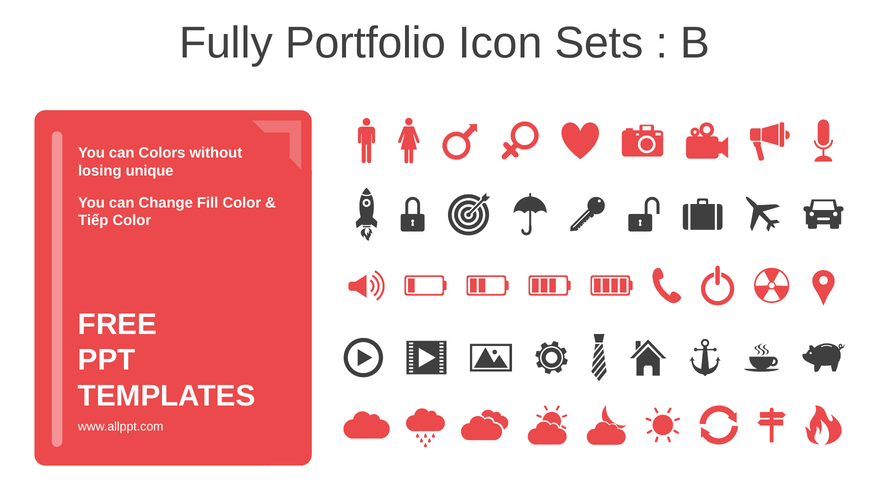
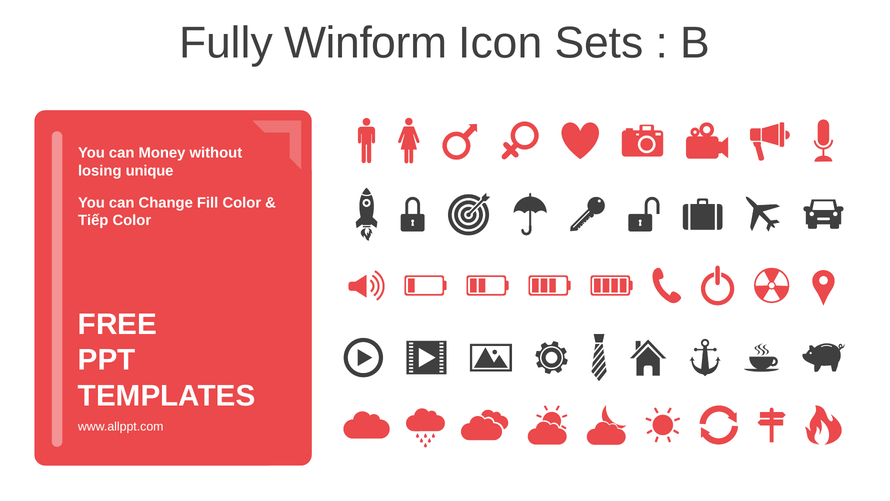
Portfolio: Portfolio -> Winform
Colors: Colors -> Money
